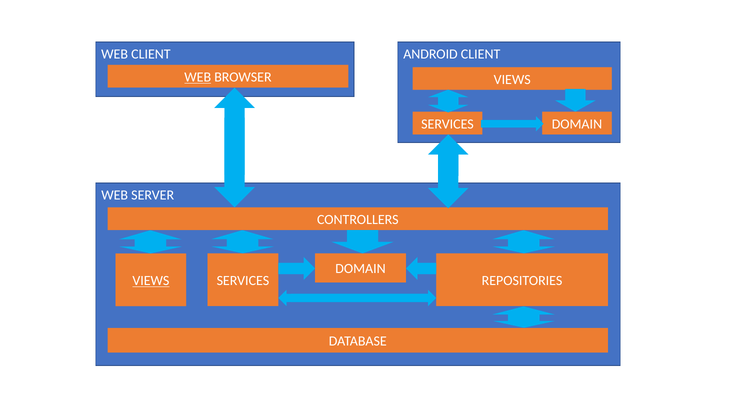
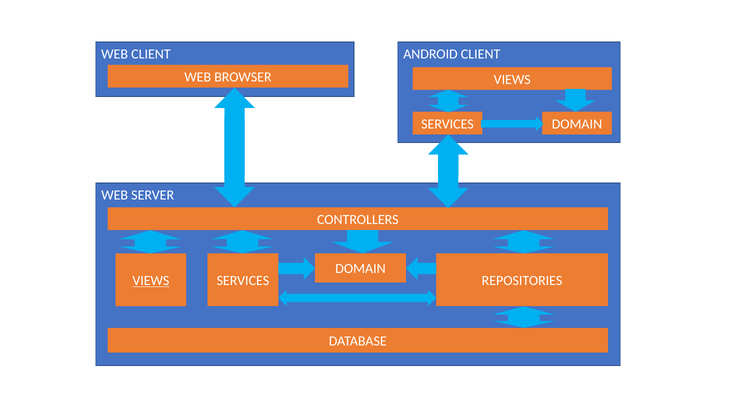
WEB at (198, 77) underline: present -> none
